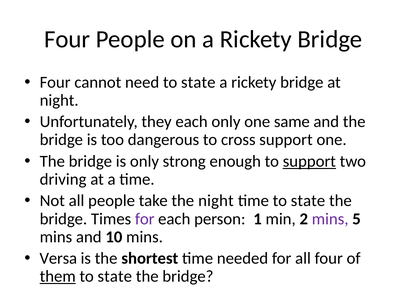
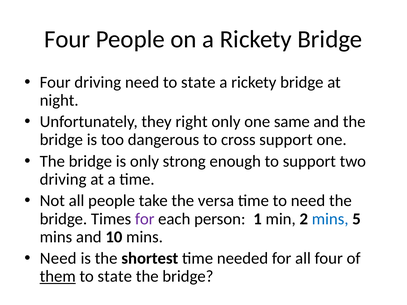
Four cannot: cannot -> driving
they each: each -> right
support at (309, 161) underline: present -> none
the night: night -> versa
time to state: state -> need
mins at (330, 219) colour: purple -> blue
Versa at (58, 259): Versa -> Need
